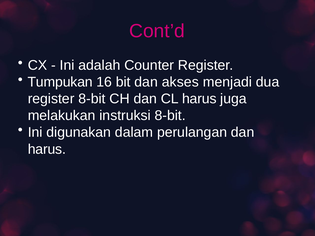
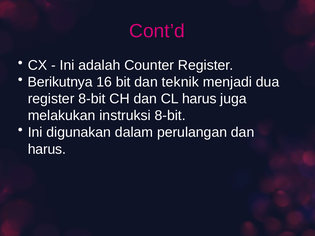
Tumpukan: Tumpukan -> Berikutnya
akses: akses -> teknik
